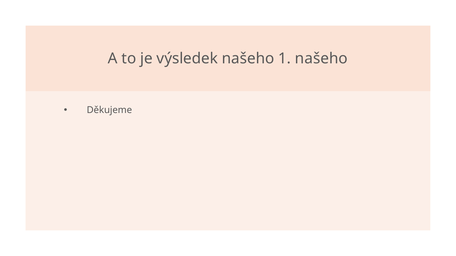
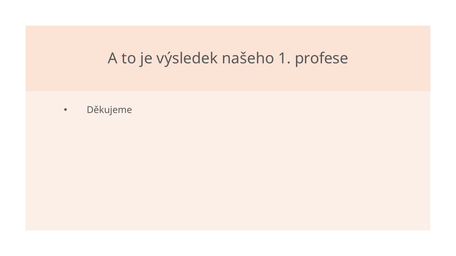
1 našeho: našeho -> profese
